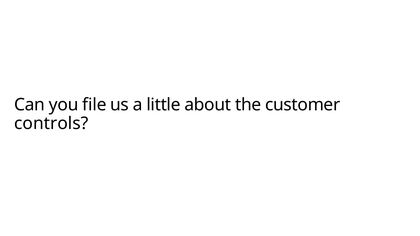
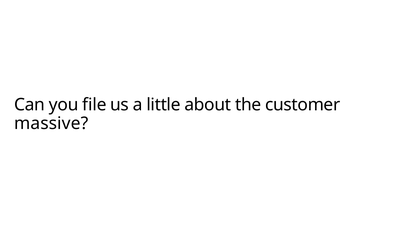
controls: controls -> massive
